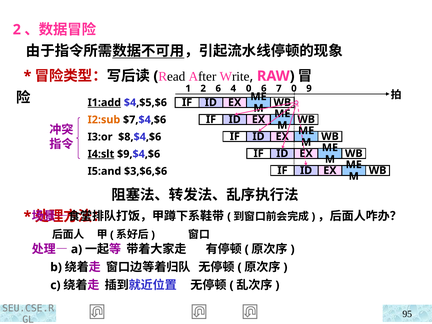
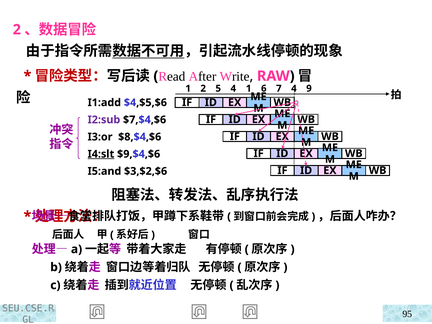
2 6: 6 -> 5
4 0: 0 -> 1
7 0: 0 -> 4
I1:add underline: present -> none
I2:sub colour: orange -> purple
$3,$6,$6: $3,$6,$6 -> $3,$2,$6
